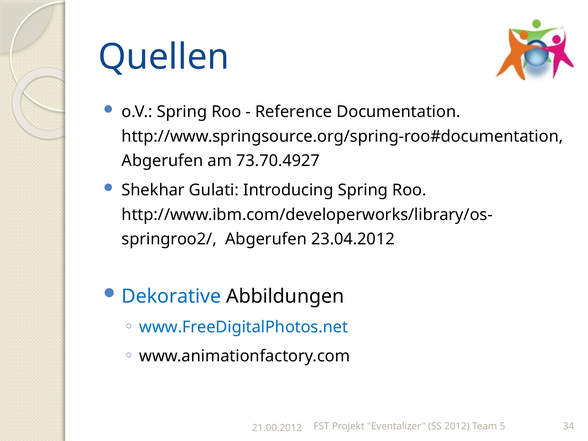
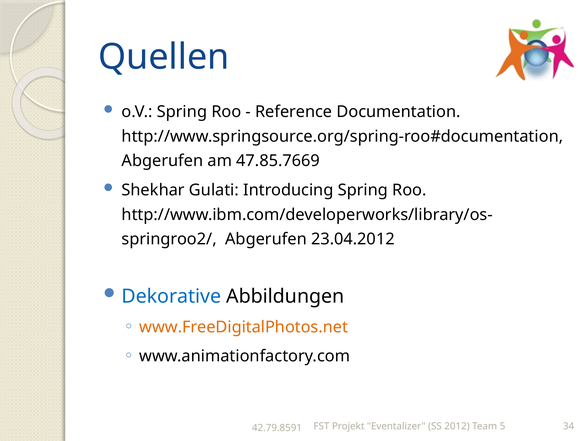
73.70.4927: 73.70.4927 -> 47.85.7669
www.FreeDigitalPhotos.net colour: blue -> orange
21.00.2012: 21.00.2012 -> 42.79.8591
